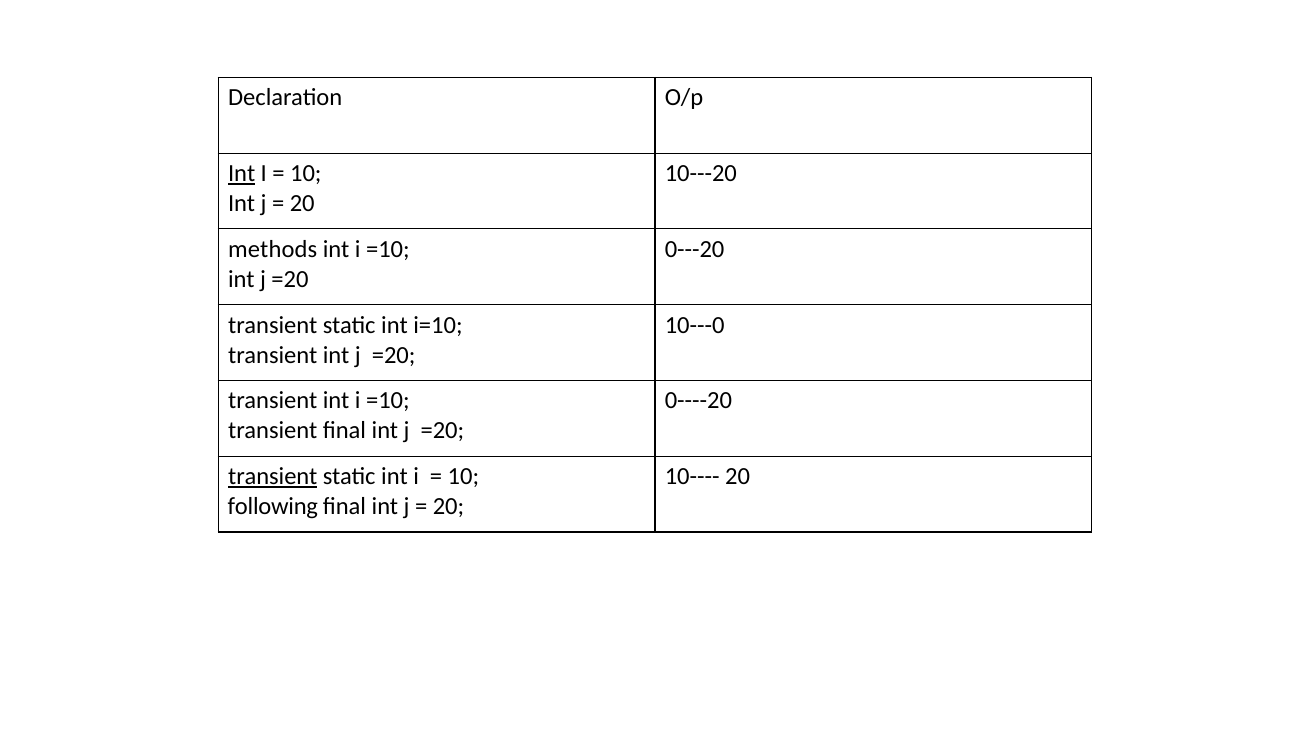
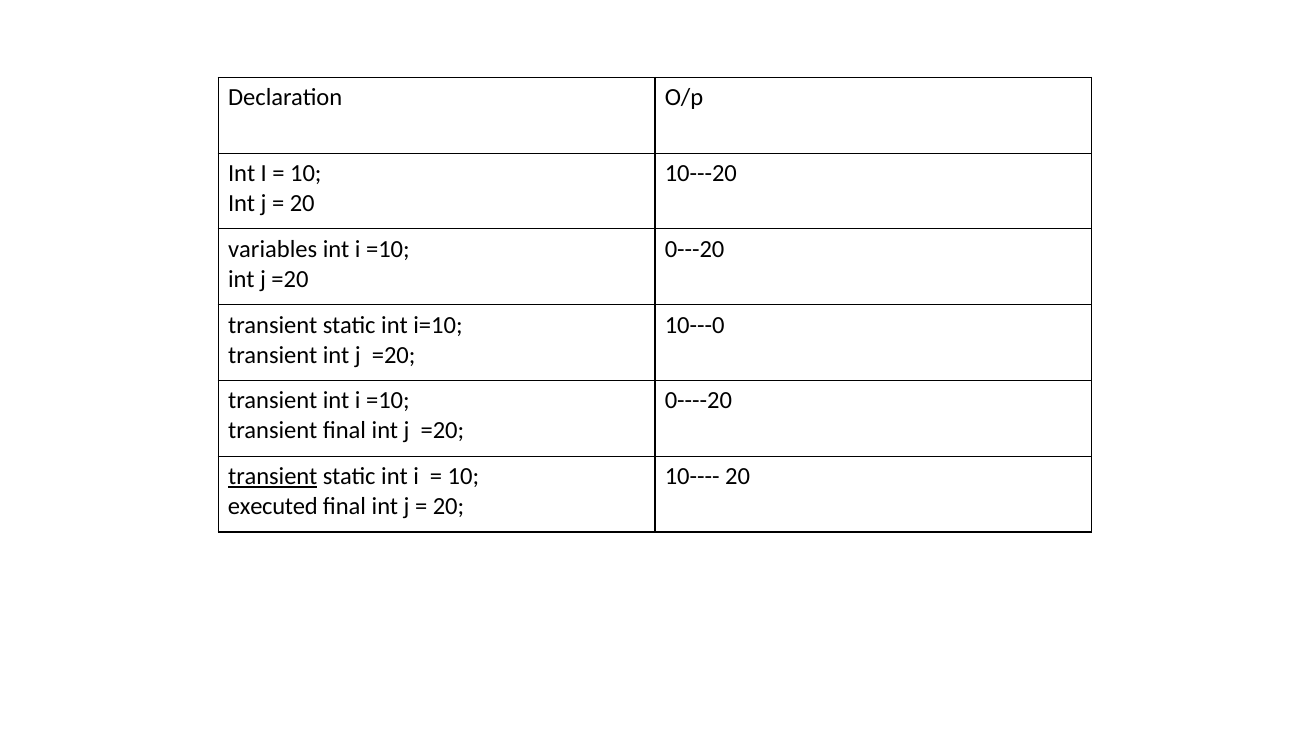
Int at (242, 173) underline: present -> none
methods: methods -> variables
following: following -> executed
